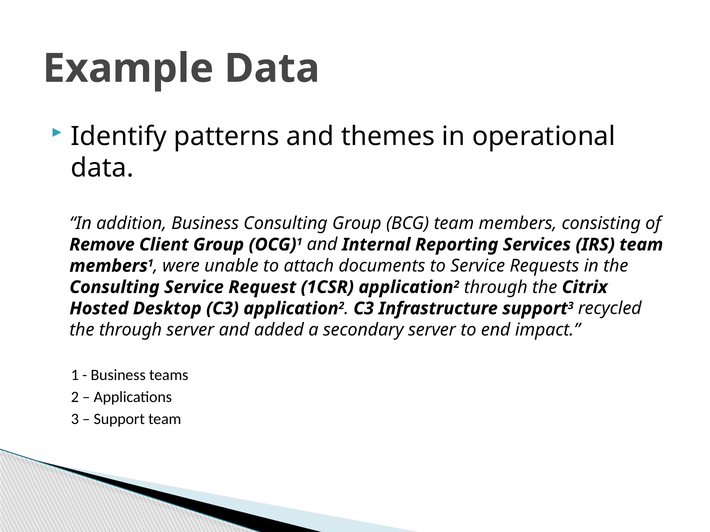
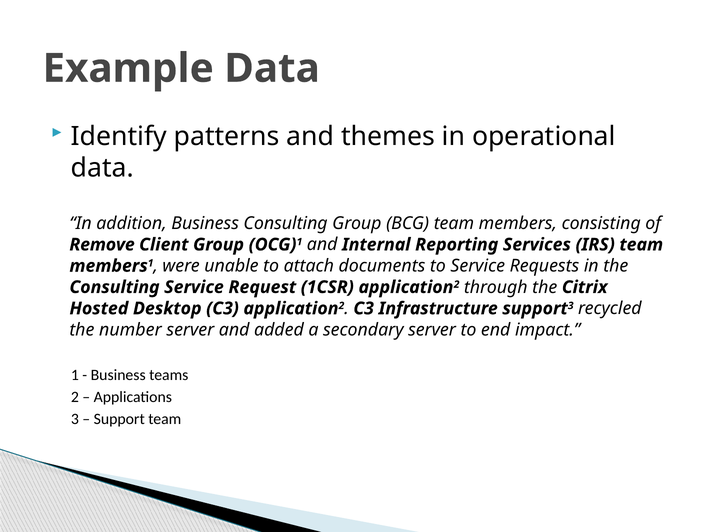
the through: through -> number
